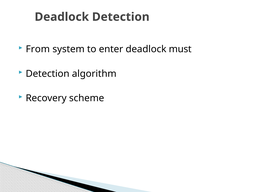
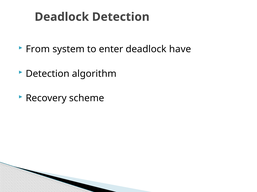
must: must -> have
